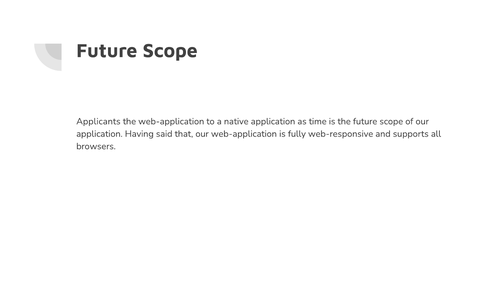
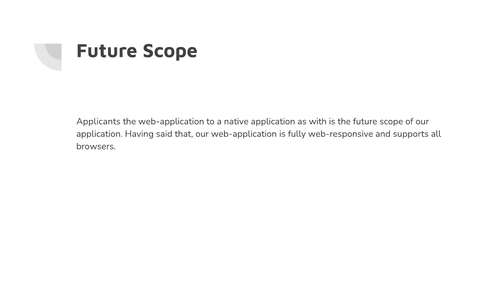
time: time -> with
